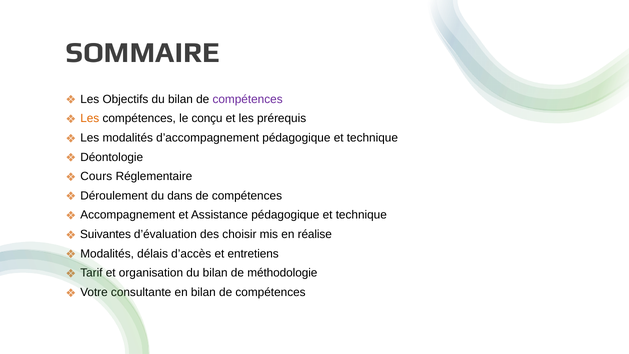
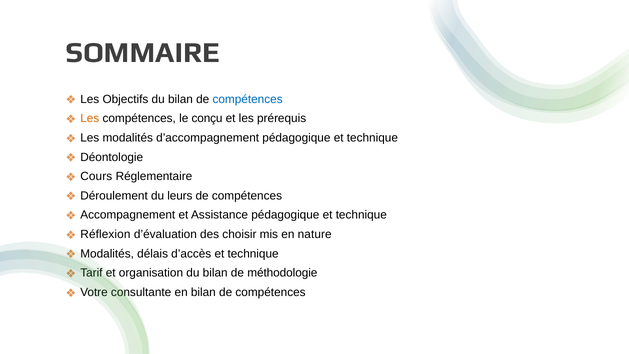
compétences at (248, 99) colour: purple -> blue
dans: dans -> leurs
Suivantes: Suivantes -> Réflexion
réalise: réalise -> nature
d’accès et entretiens: entretiens -> technique
